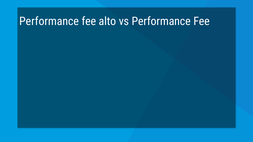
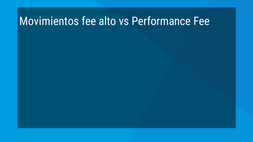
Performance at (49, 21): Performance -> Movimientos
